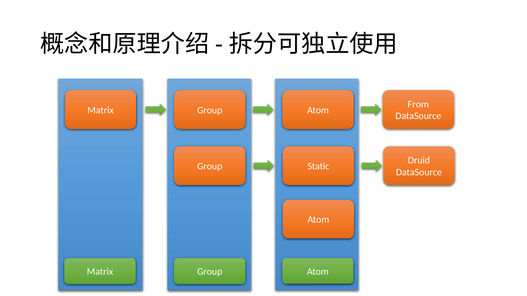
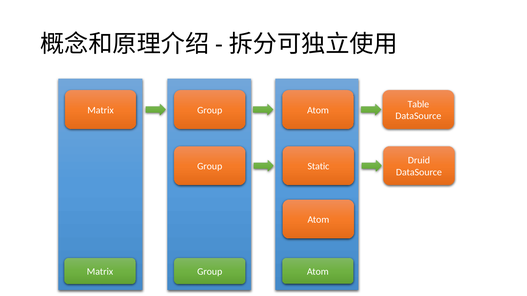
From: From -> Table
